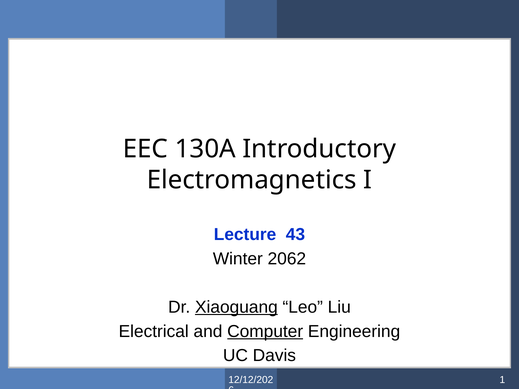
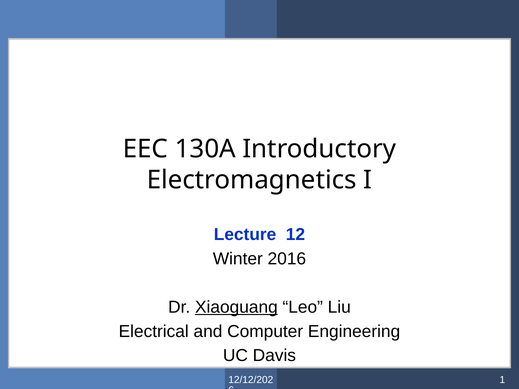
43: 43 -> 12
2062: 2062 -> 2016
Computer underline: present -> none
